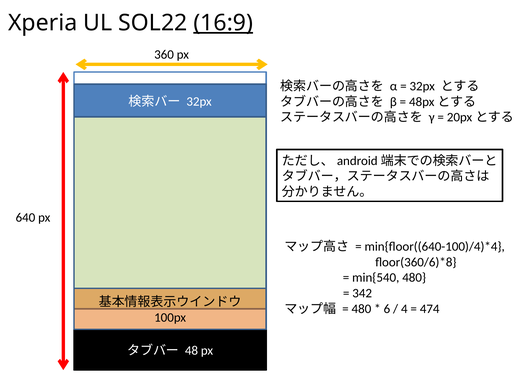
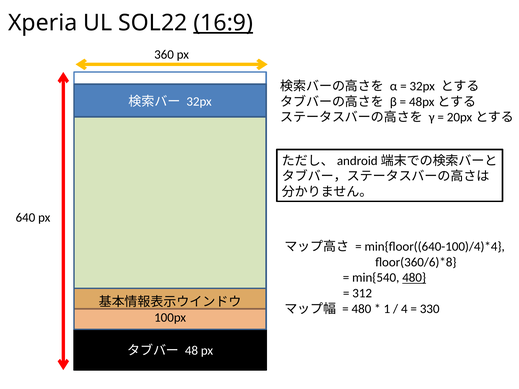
480 at (414, 278) underline: none -> present
342: 342 -> 312
6: 6 -> 1
474: 474 -> 330
